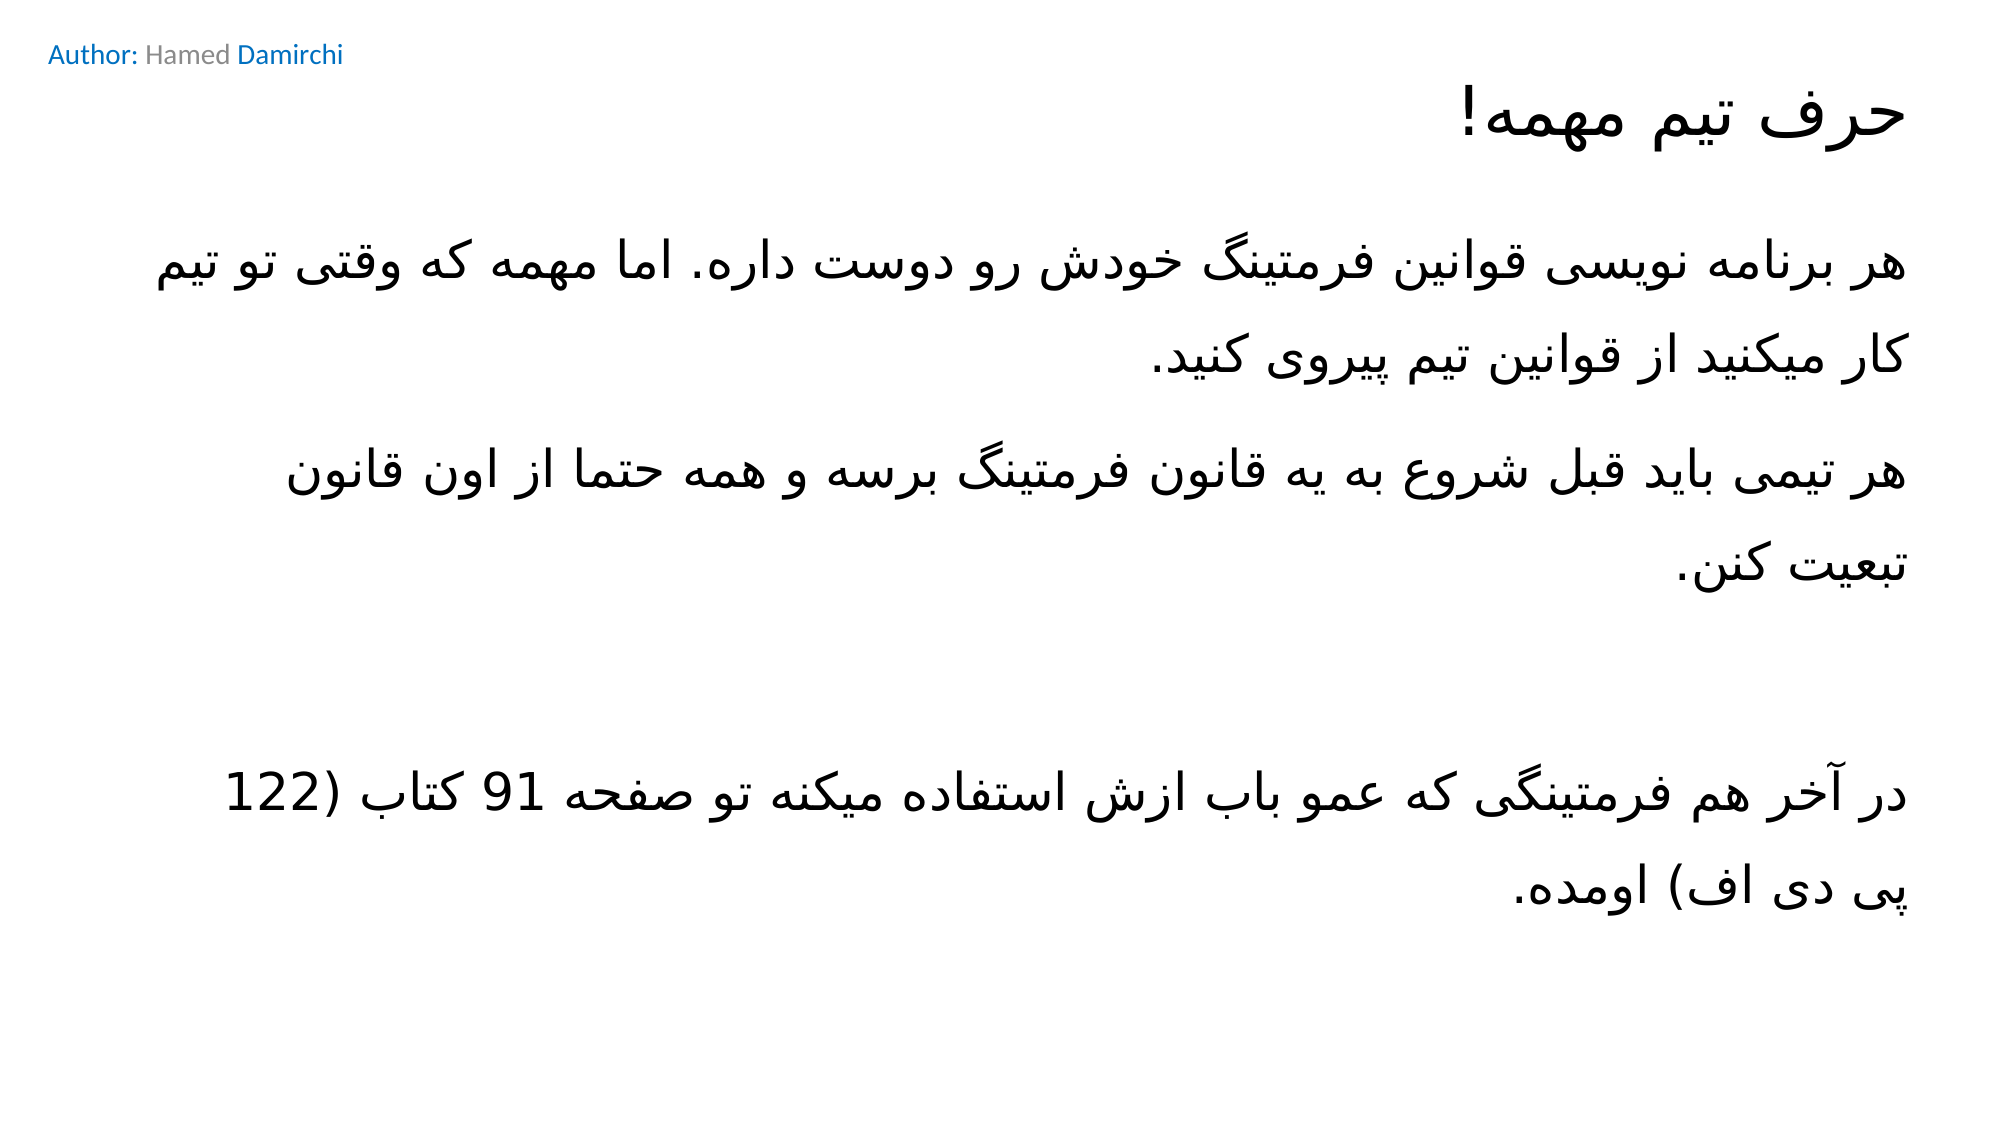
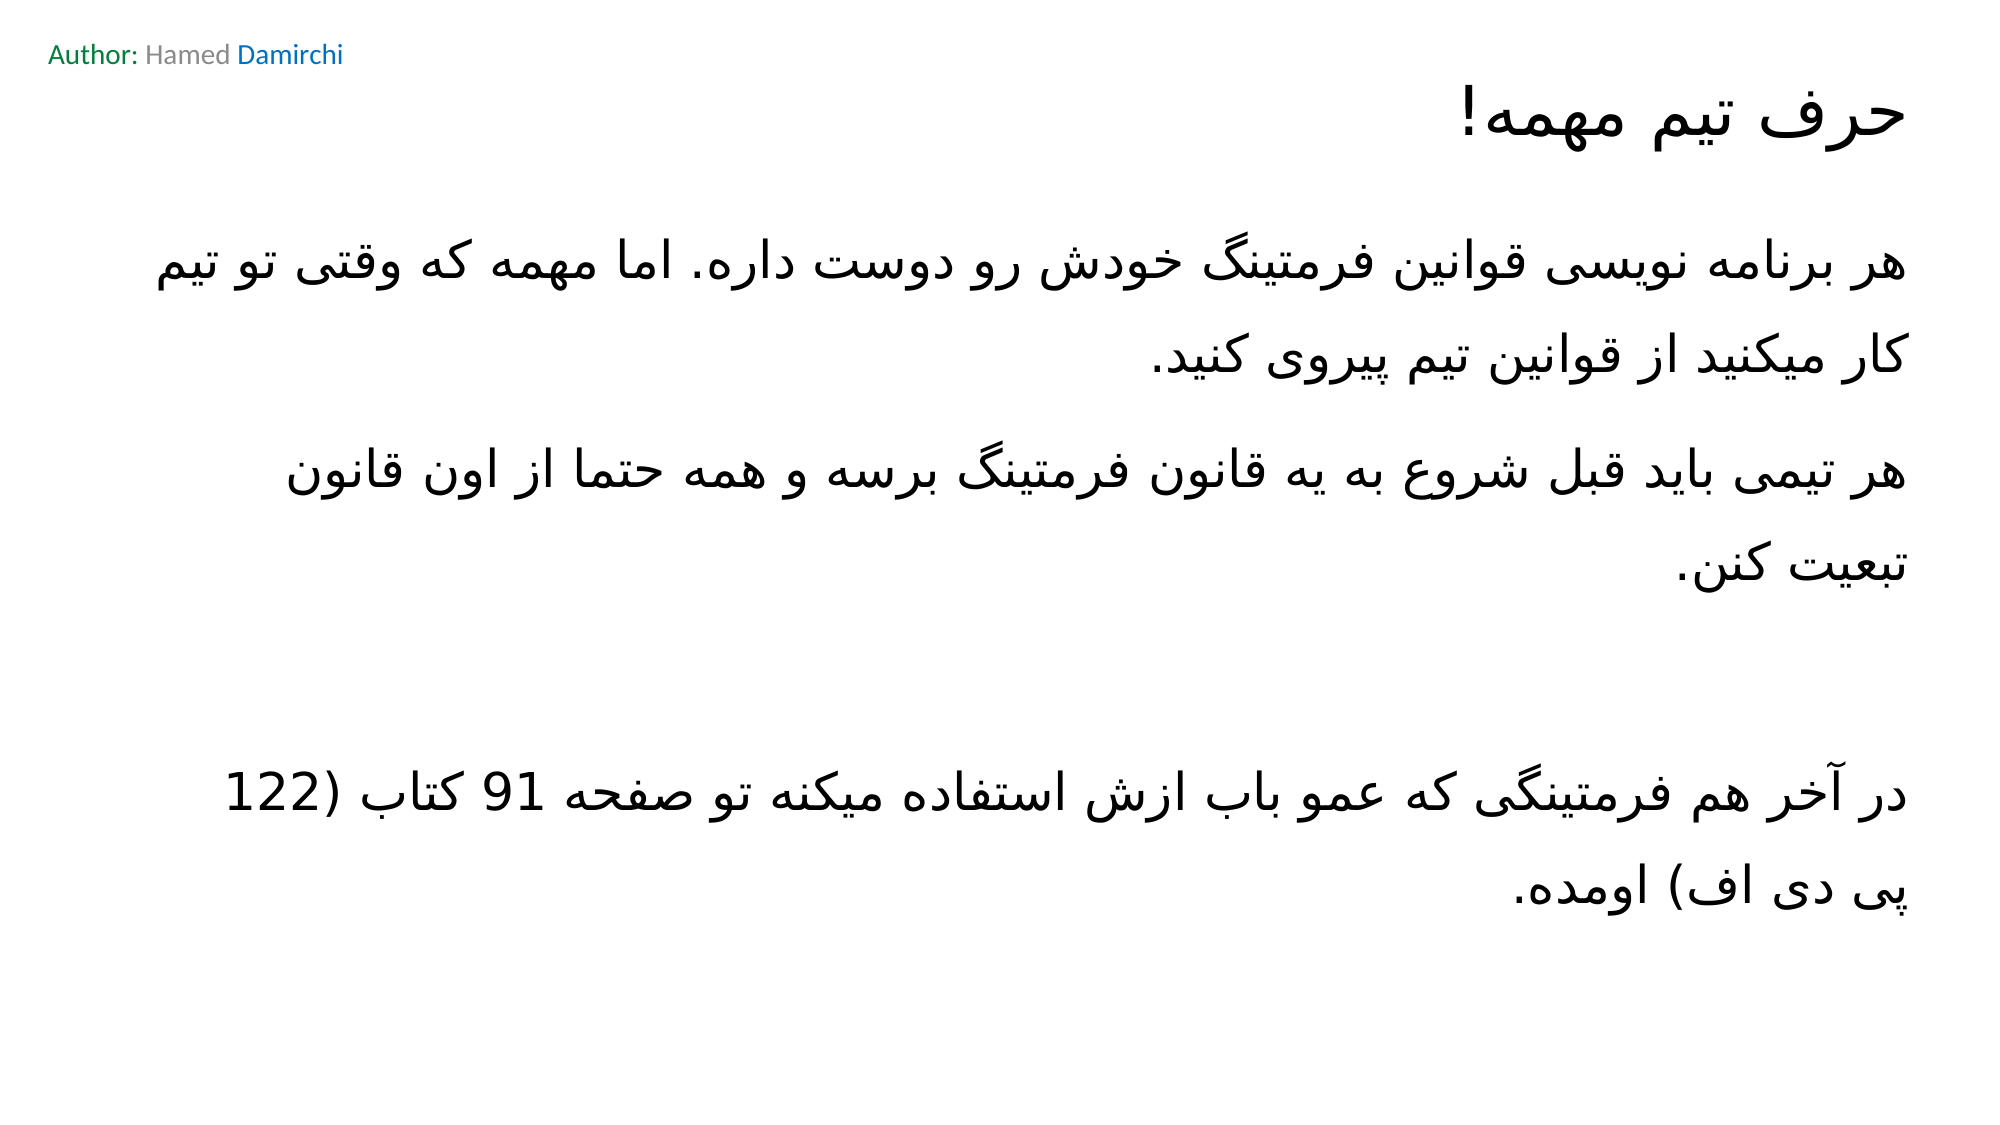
Author colour: blue -> green
